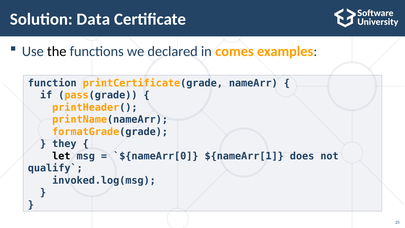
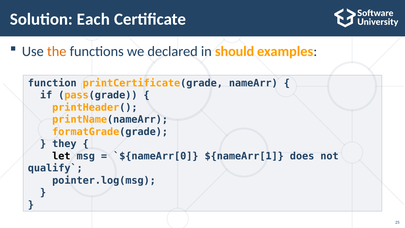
Data: Data -> Each
the colour: black -> orange
comes: comes -> should
invoked.log(msg: invoked.log(msg -> pointer.log(msg
